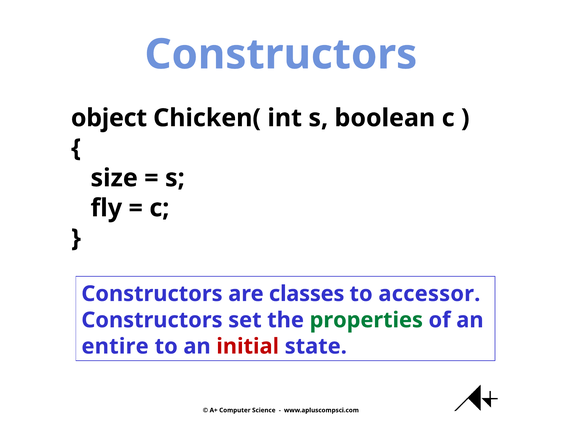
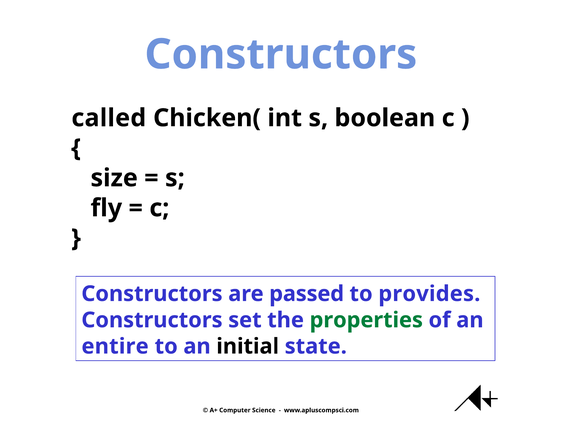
object: object -> called
classes: classes -> passed
accessor: accessor -> provides
initial colour: red -> black
